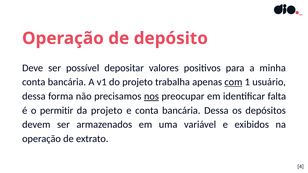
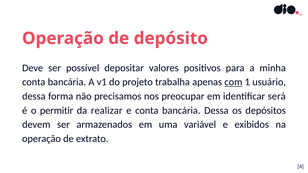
nos underline: present -> none
falta: falta -> será
da projeto: projeto -> realizar
